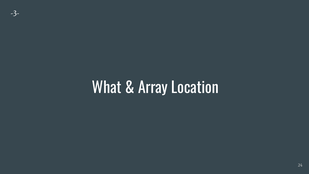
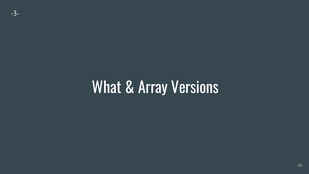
Location: Location -> Versions
